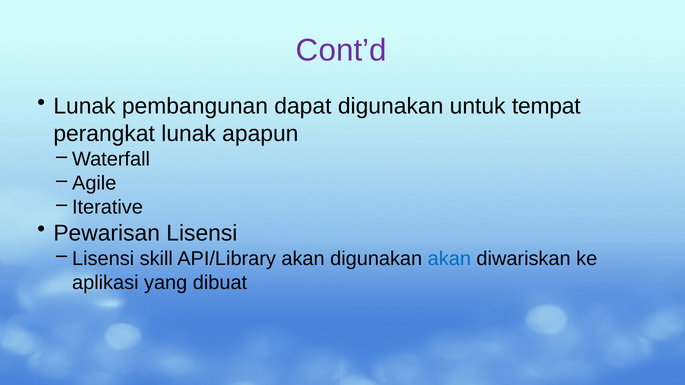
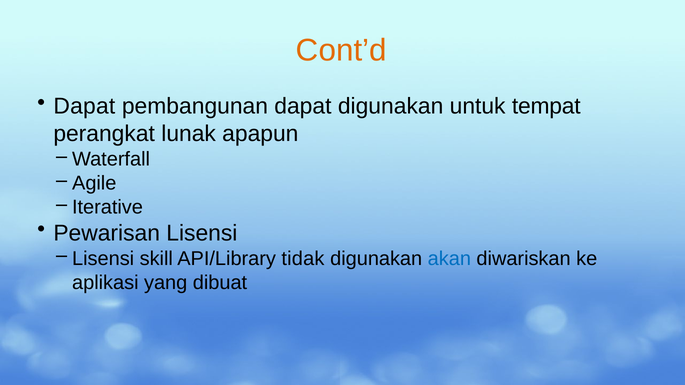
Cont’d colour: purple -> orange
Lunak at (84, 106): Lunak -> Dapat
API/Library akan: akan -> tidak
